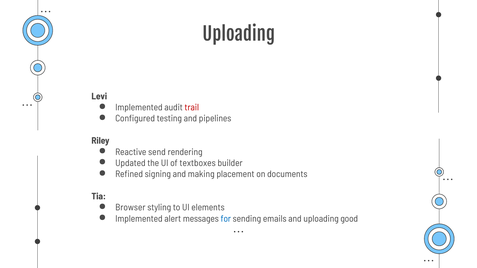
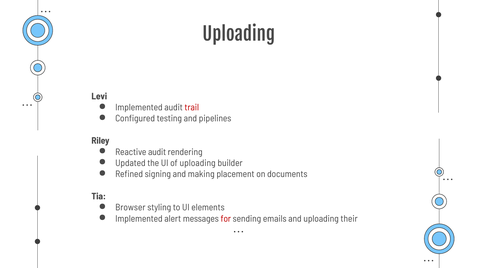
Reactive send: send -> audit
of textboxes: textboxes -> uploading
for colour: blue -> red
good: good -> their
